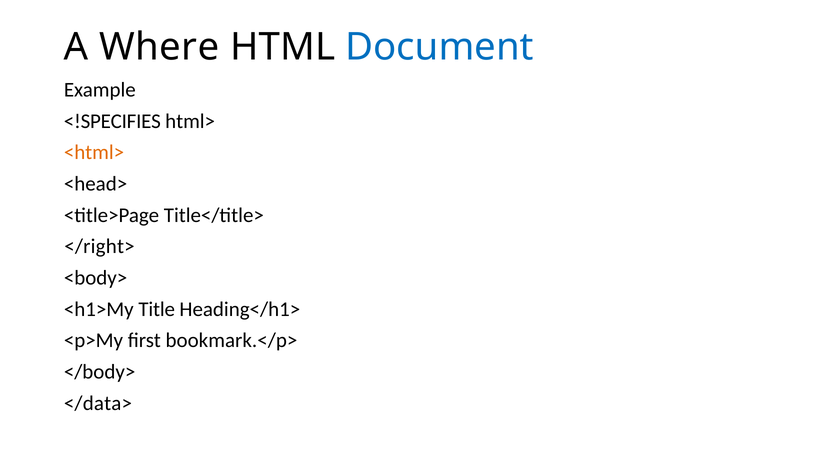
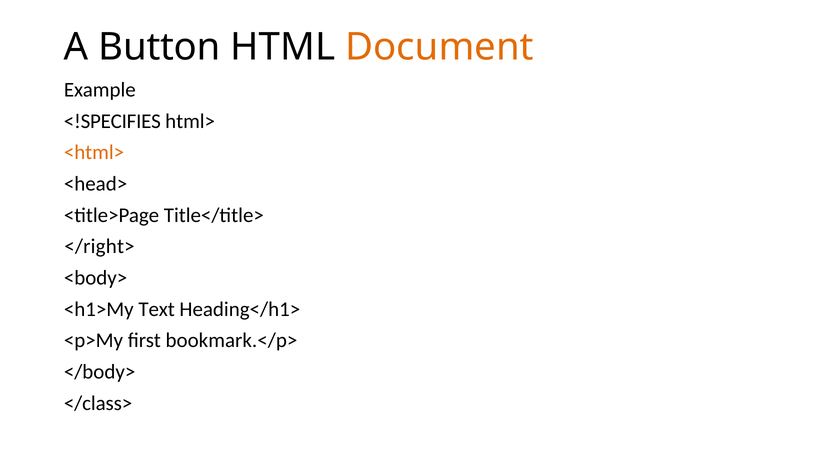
Where: Where -> Button
Document colour: blue -> orange
Title: Title -> Text
</data>: </data> -> </class>
